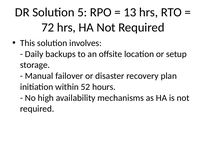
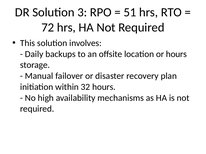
5: 5 -> 3
13: 13 -> 51
or setup: setup -> hours
52: 52 -> 32
